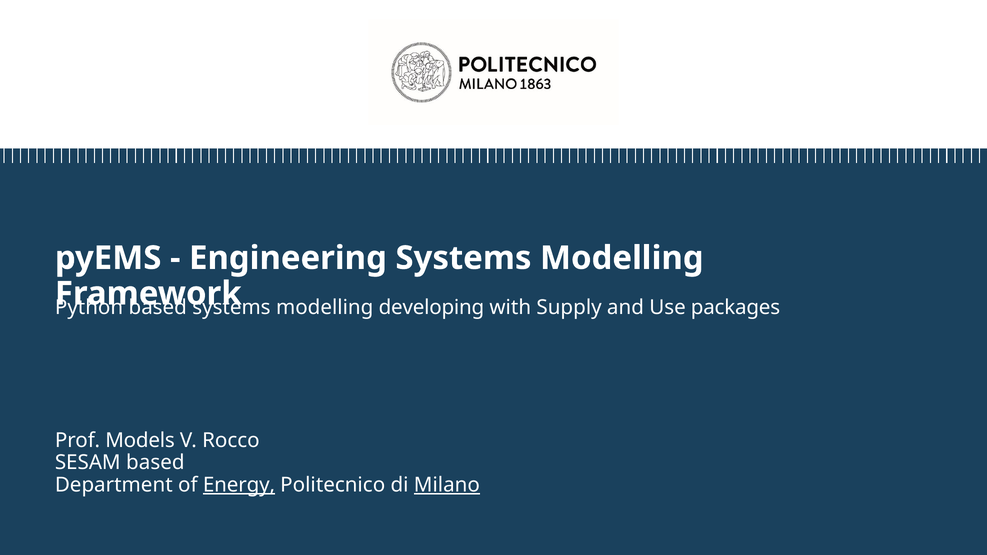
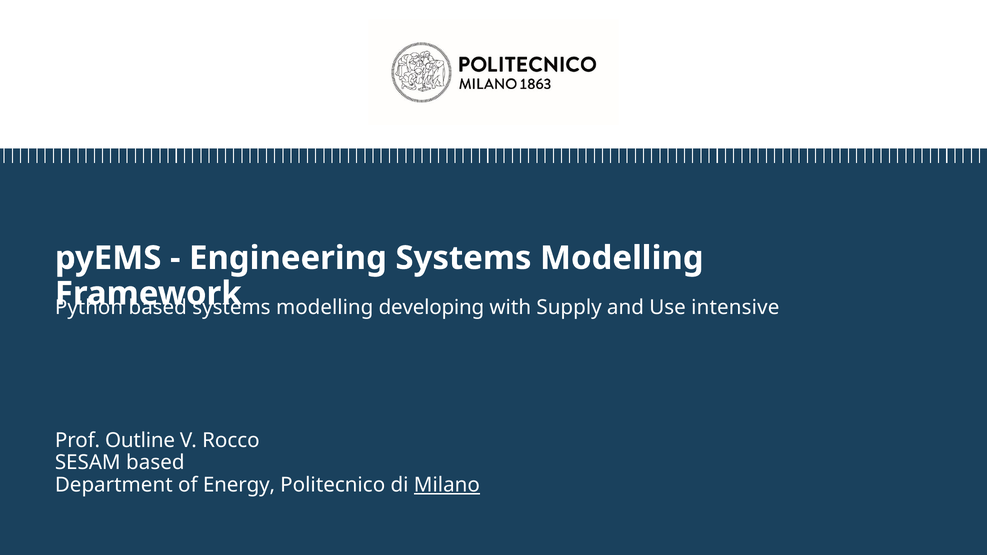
packages: packages -> intensive
Models: Models -> Outline
Energy underline: present -> none
